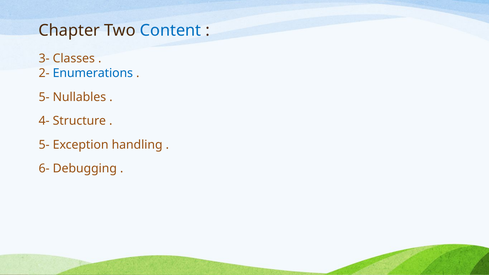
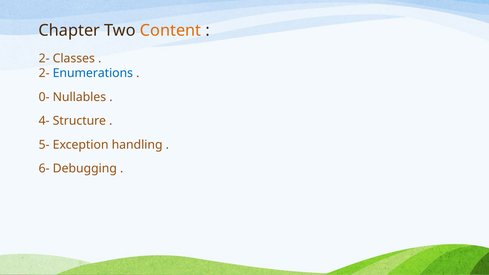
Content colour: blue -> orange
3- at (44, 59): 3- -> 2-
5- at (44, 97): 5- -> 0-
